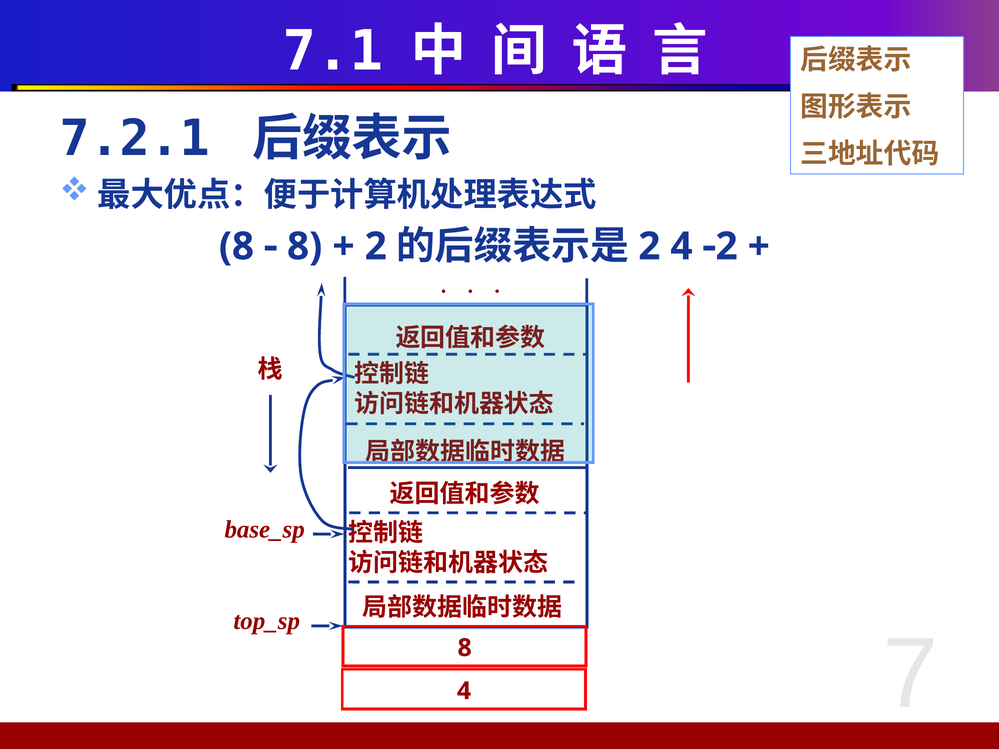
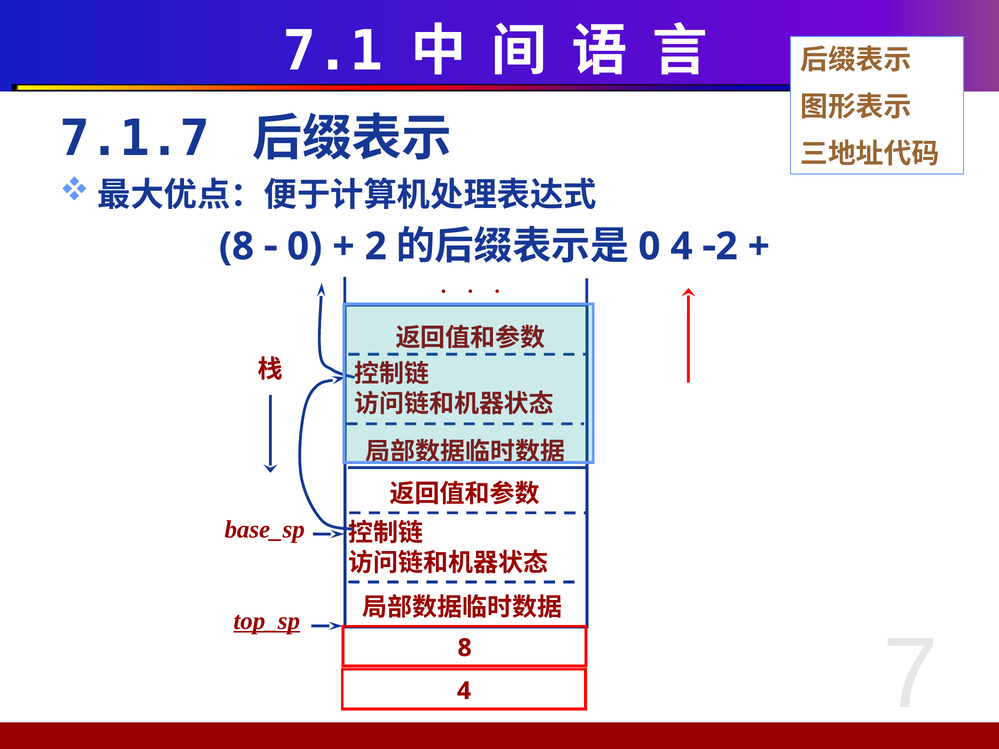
7.2.1: 7.2.1 -> 7.1.7
8 at (305, 247): 8 -> 0
2 at (649, 247): 2 -> 0
top_sp underline: none -> present
